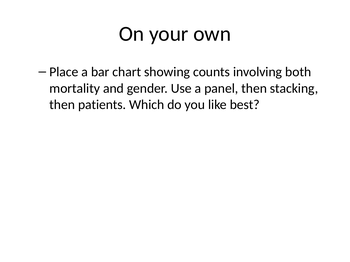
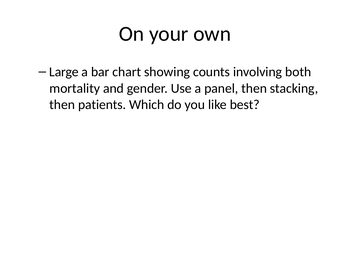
Place: Place -> Large
